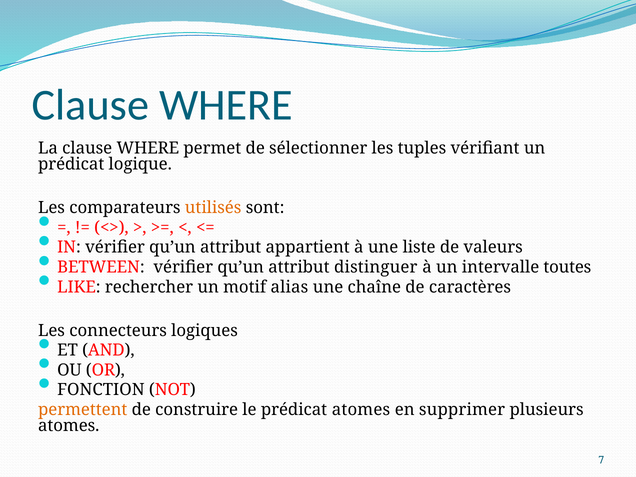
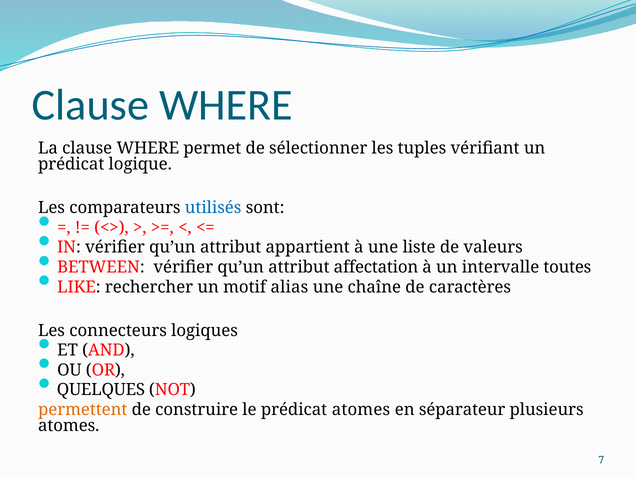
utilisés colour: orange -> blue
distinguer: distinguer -> affectation
FONCTION: FONCTION -> QUELQUES
supprimer: supprimer -> séparateur
